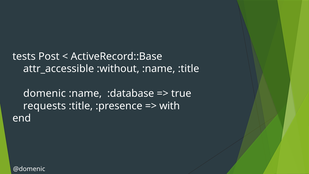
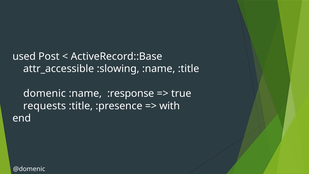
tests: tests -> used
:without: :without -> :slowing
:database: :database -> :response
